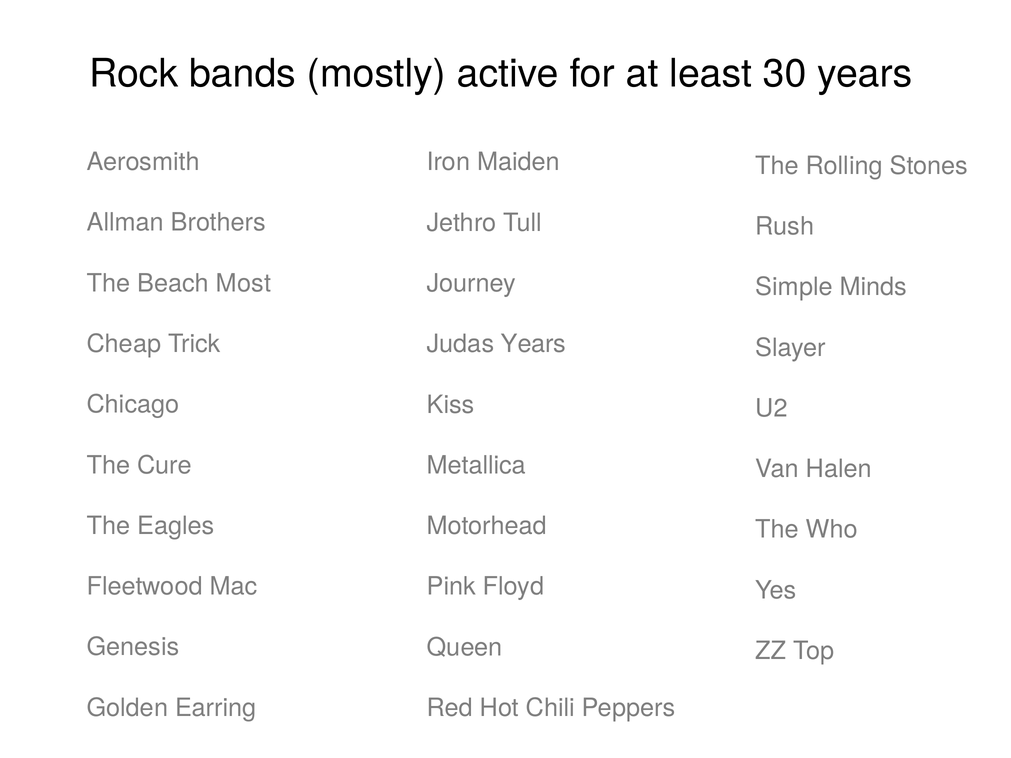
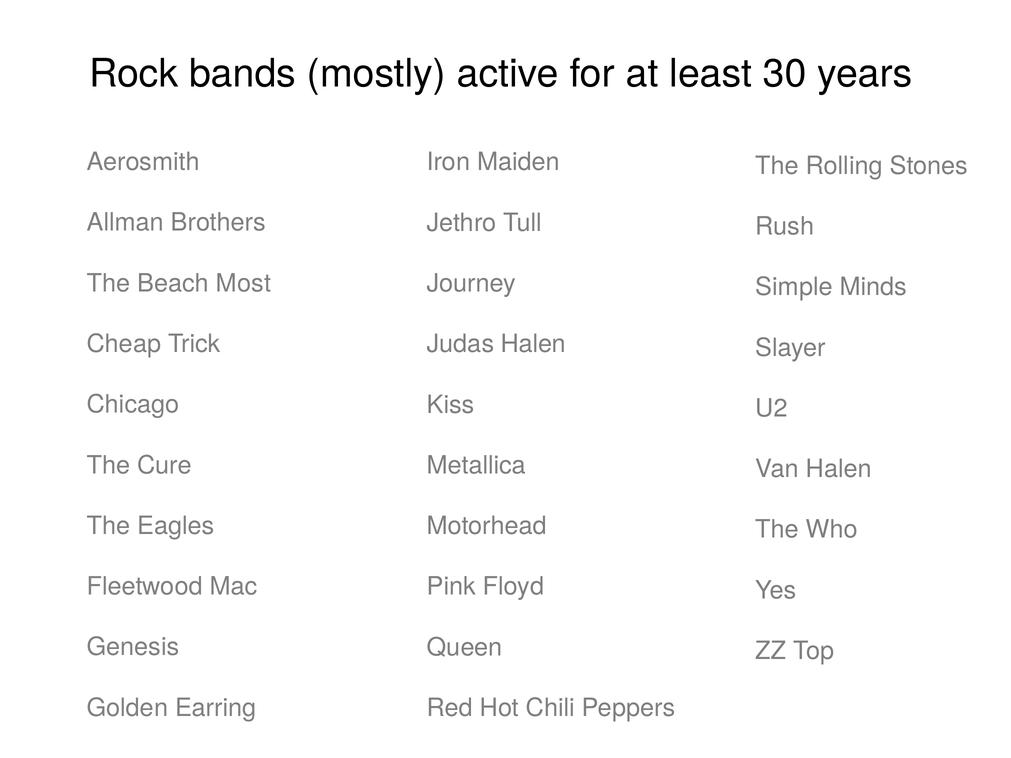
Judas Years: Years -> Halen
